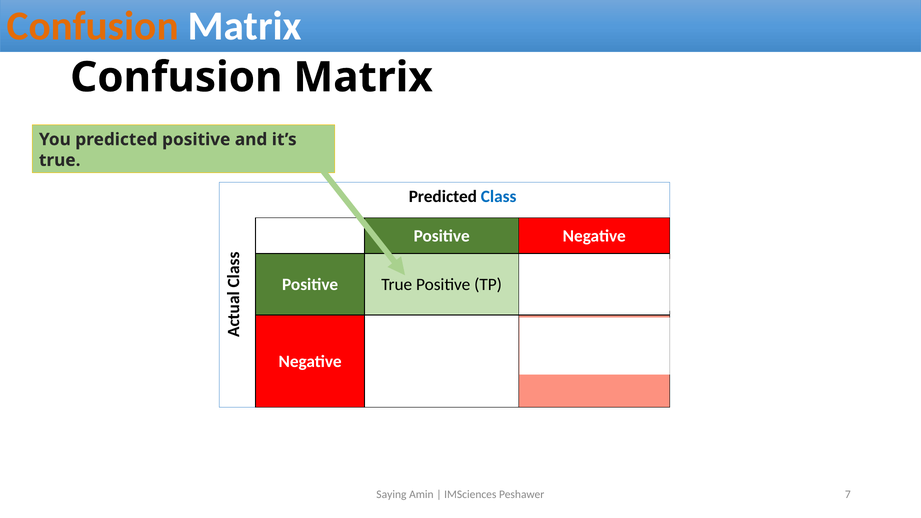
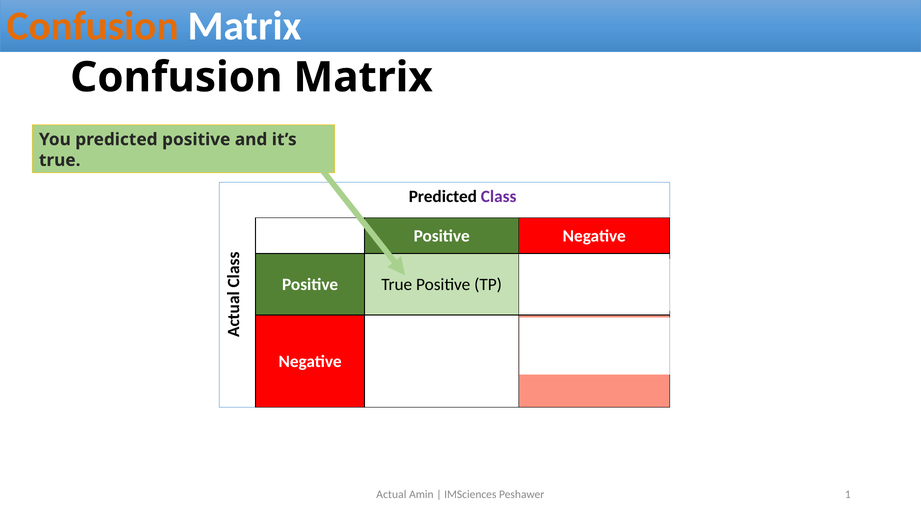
Class colour: blue -> purple
Saying: Saying -> Actual
7: 7 -> 1
